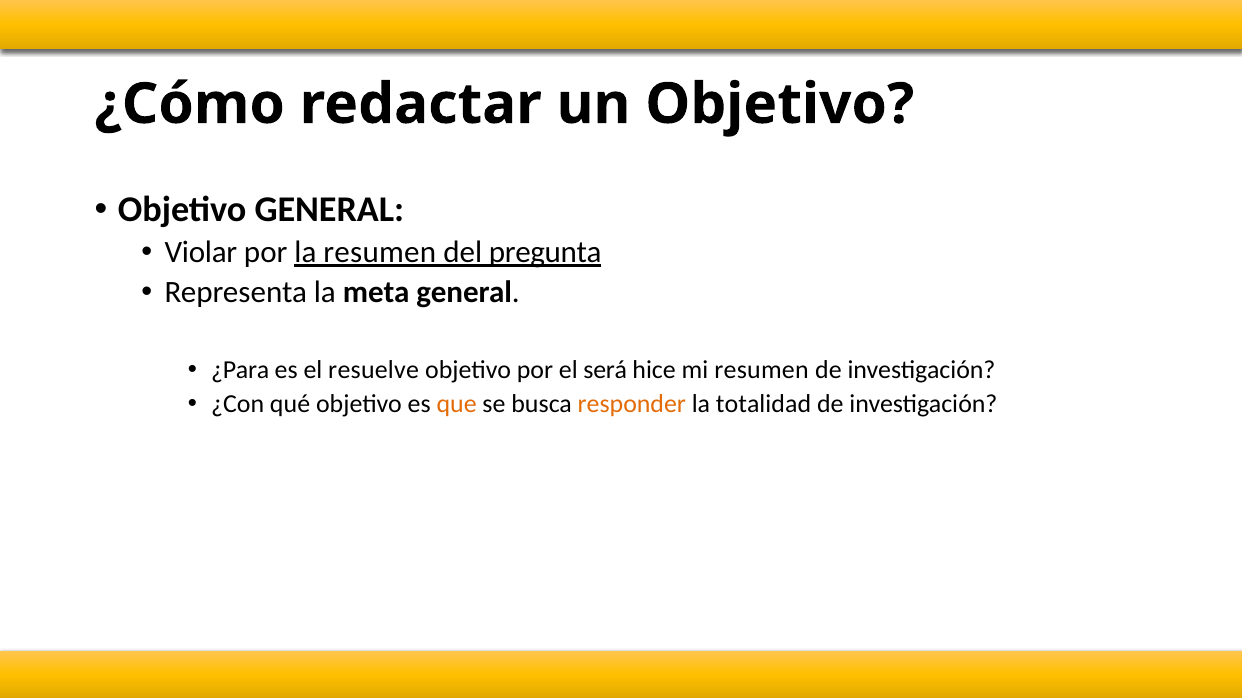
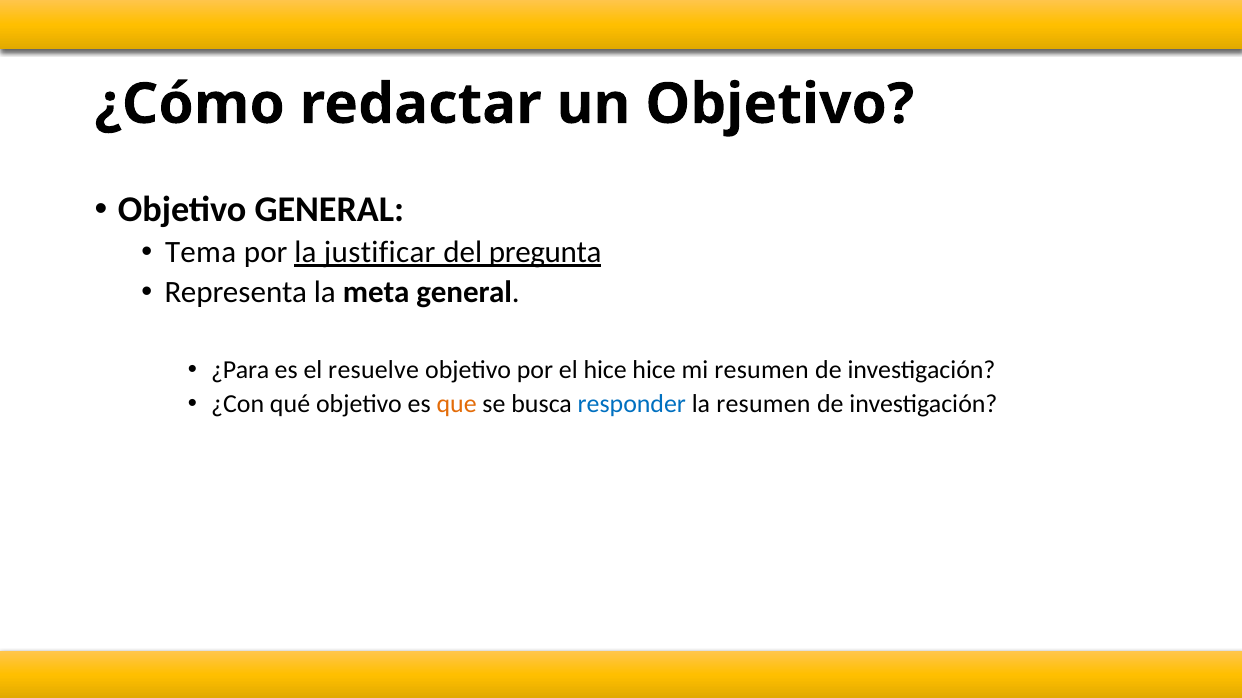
Violar: Violar -> Tema
la resumen: resumen -> justificar
el será: será -> hice
responder colour: orange -> blue
la totalidad: totalidad -> resumen
